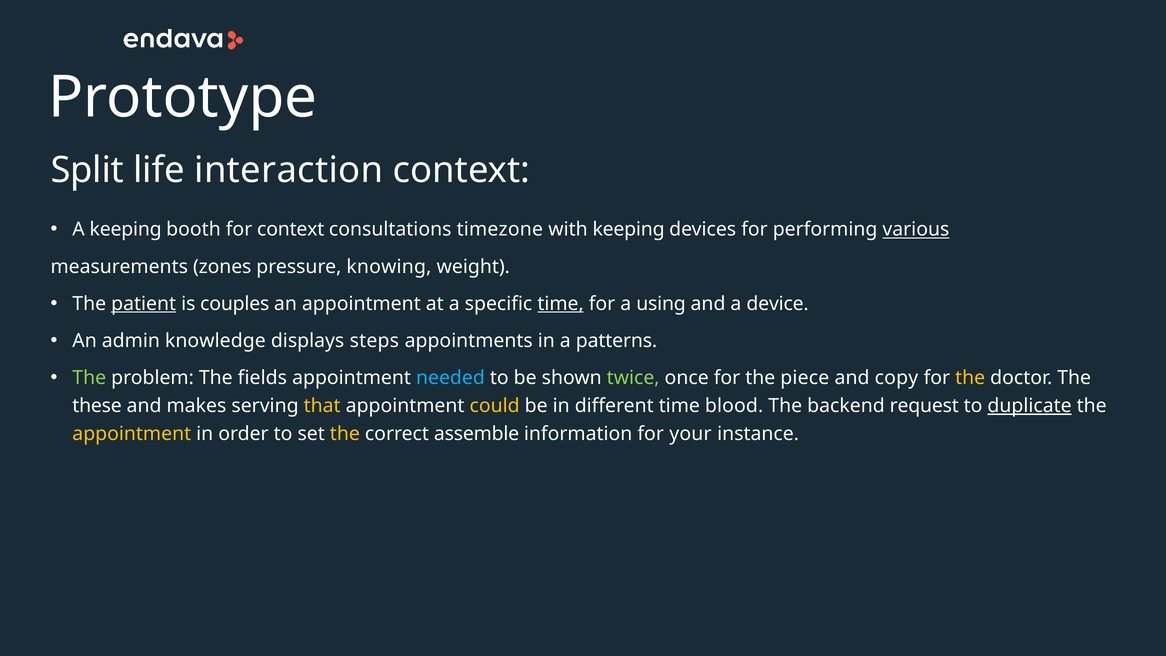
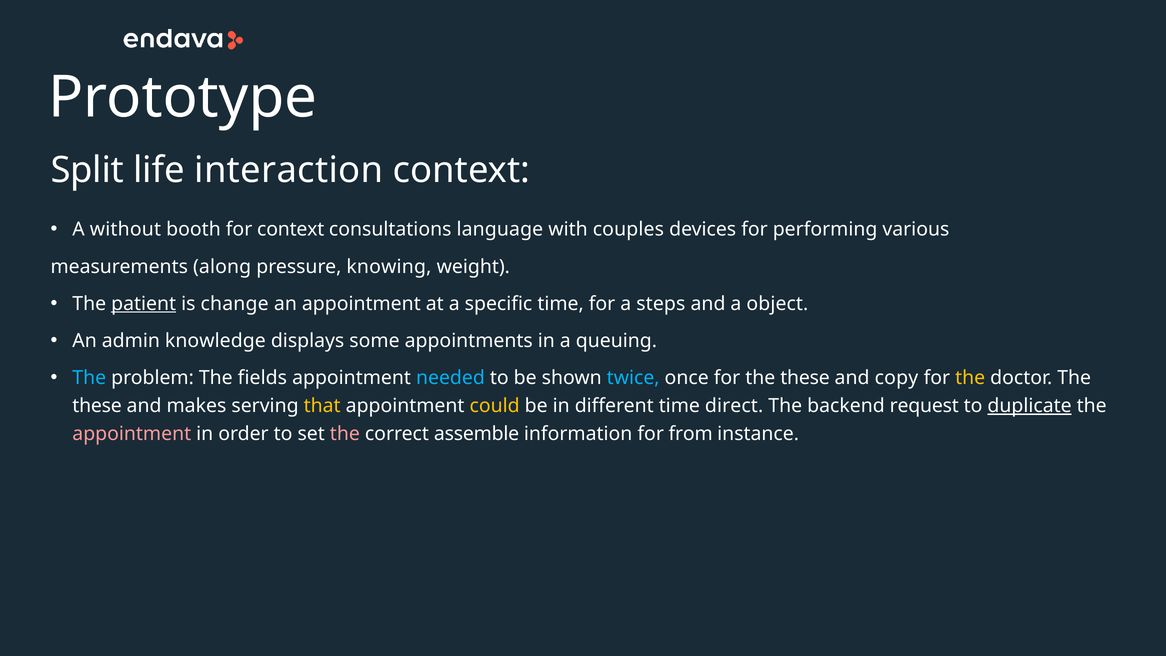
A keeping: keeping -> without
timezone: timezone -> language
with keeping: keeping -> couples
various underline: present -> none
zones: zones -> along
couples: couples -> change
time at (561, 304) underline: present -> none
using: using -> steps
device: device -> object
steps: steps -> some
patterns: patterns -> queuing
The at (89, 378) colour: light green -> light blue
twice colour: light green -> light blue
for the piece: piece -> these
blood: blood -> direct
appointment at (132, 434) colour: yellow -> pink
the at (345, 434) colour: yellow -> pink
your: your -> from
